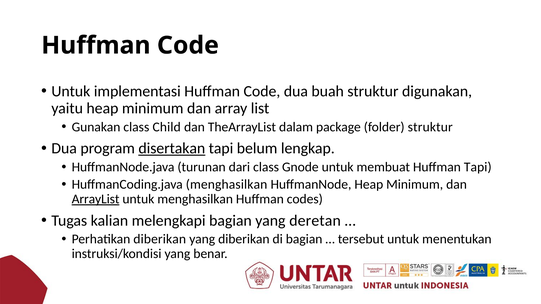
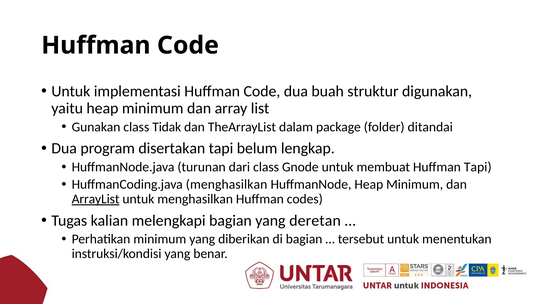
Child: Child -> Tidak
folder struktur: struktur -> ditandai
disertakan underline: present -> none
Perhatikan diberikan: diberikan -> minimum
